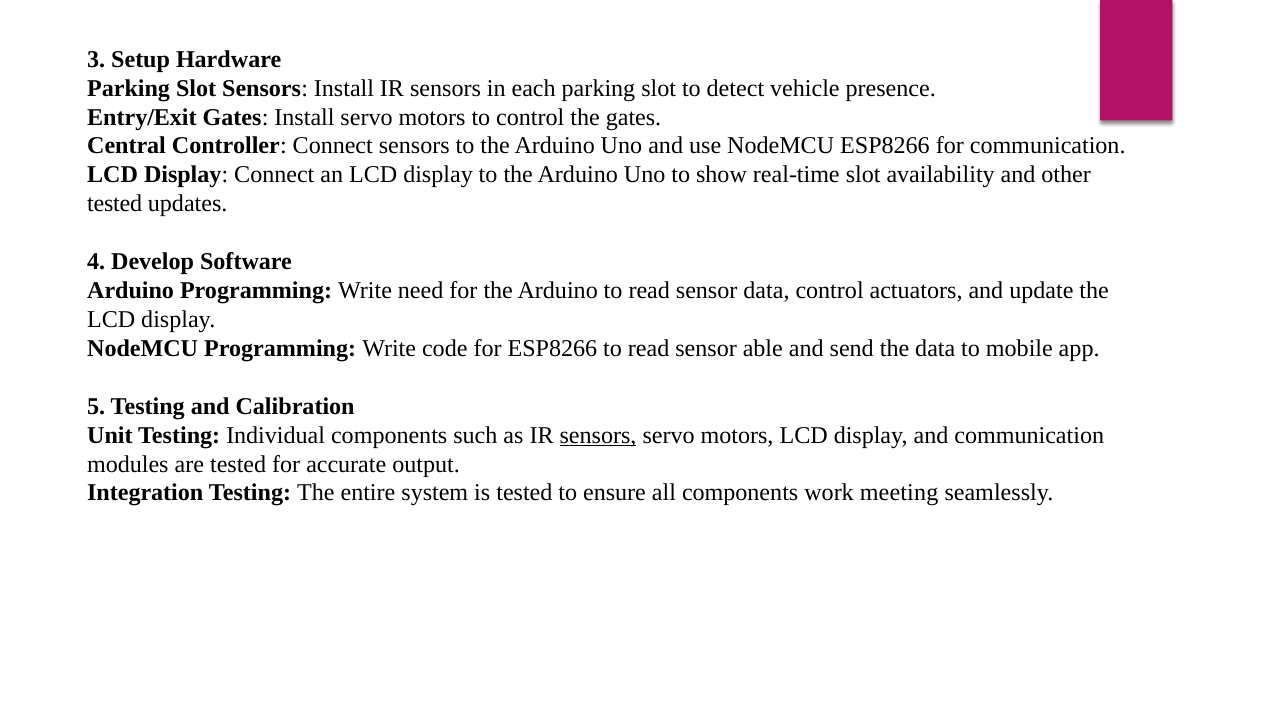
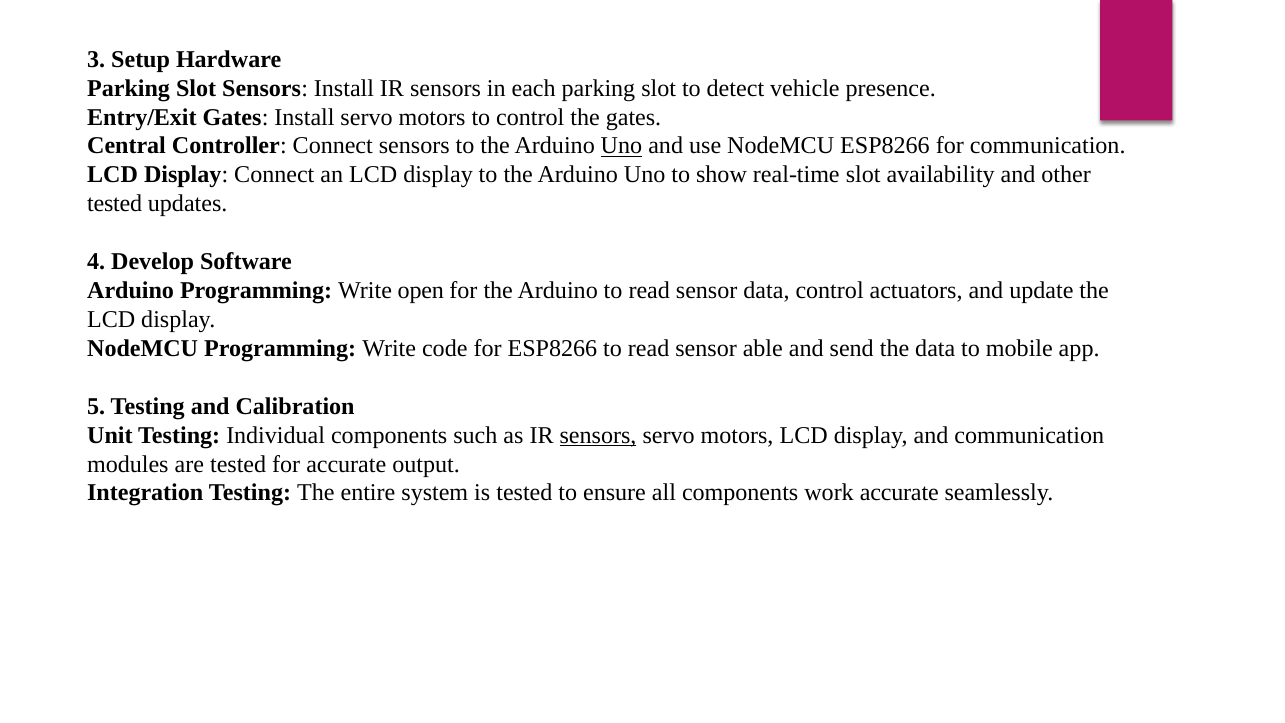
Uno at (622, 146) underline: none -> present
need: need -> open
work meeting: meeting -> accurate
